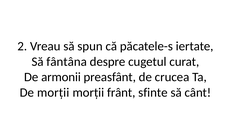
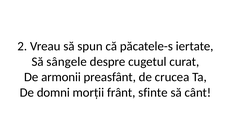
fântâna: fântâna -> sângele
De morții: morții -> domni
